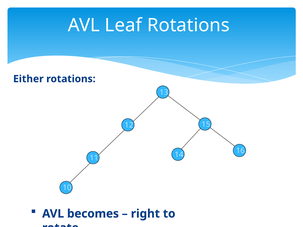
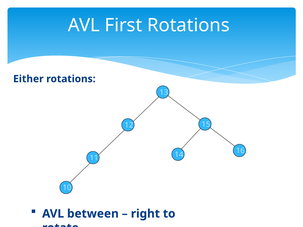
Leaf: Leaf -> First
becomes: becomes -> between
